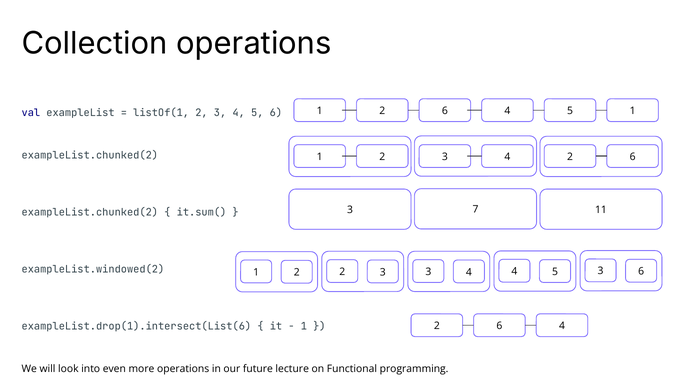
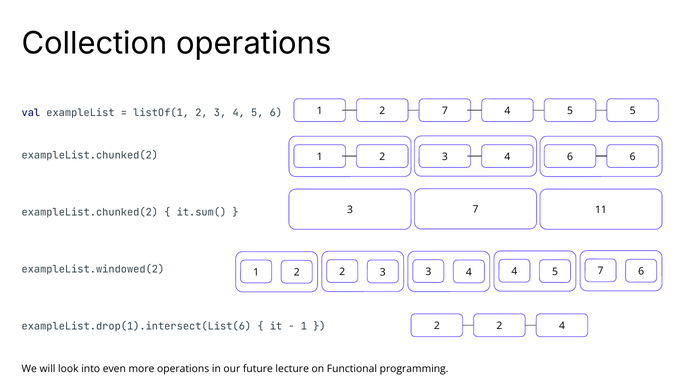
1 2 6: 6 -> 7
5 1: 1 -> 5
4 2: 2 -> 6
5 3: 3 -> 7
6 at (499, 326): 6 -> 2
